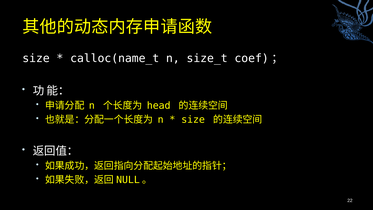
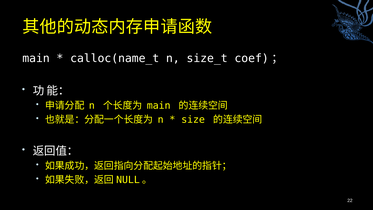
size at (36, 58): size -> main
head at (159, 106): head -> main
